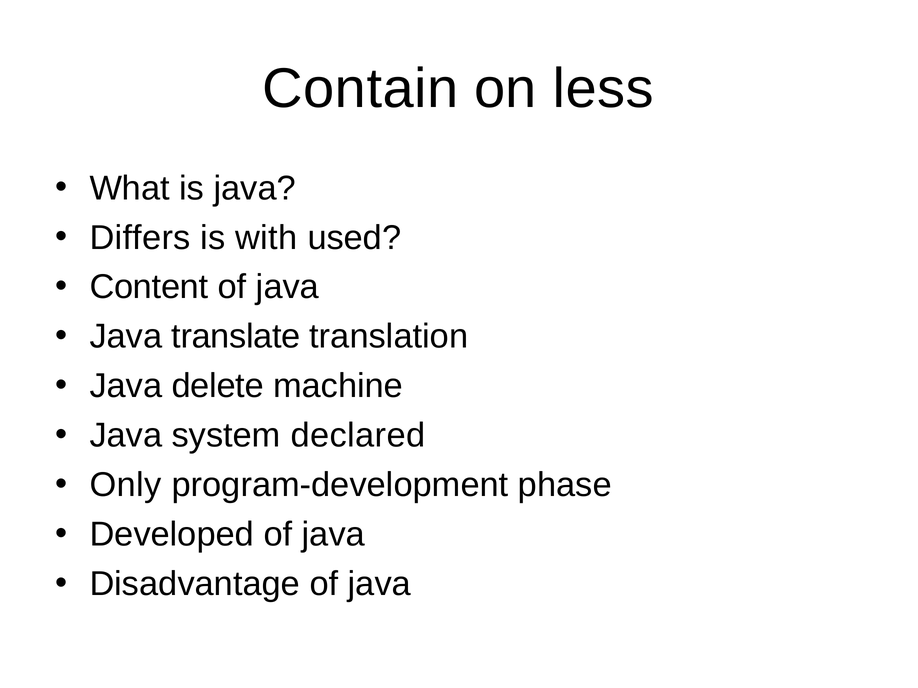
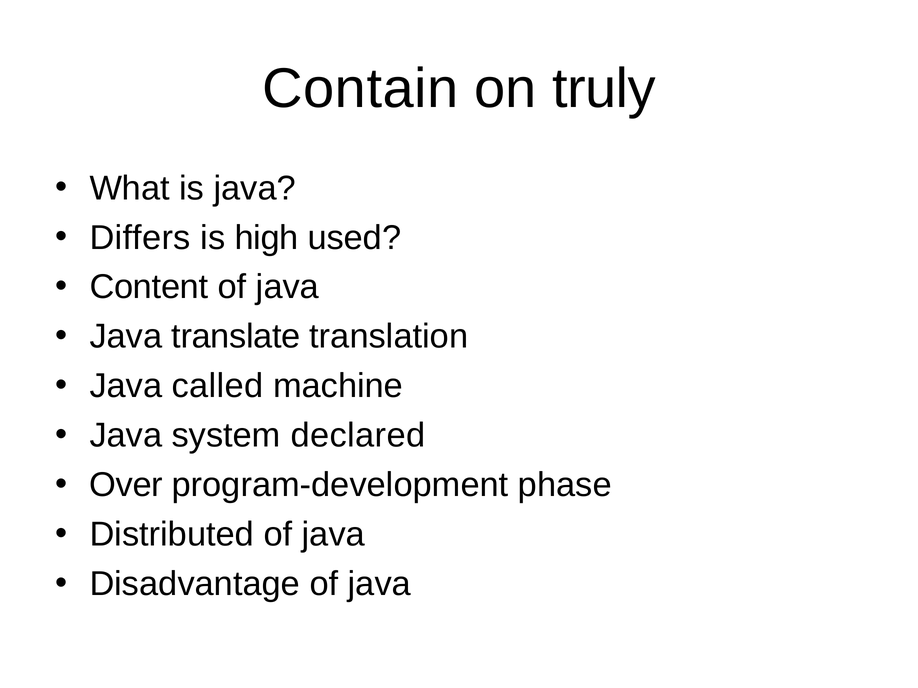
less: less -> truly
with: with -> high
delete: delete -> called
Only: Only -> Over
Developed: Developed -> Distributed
